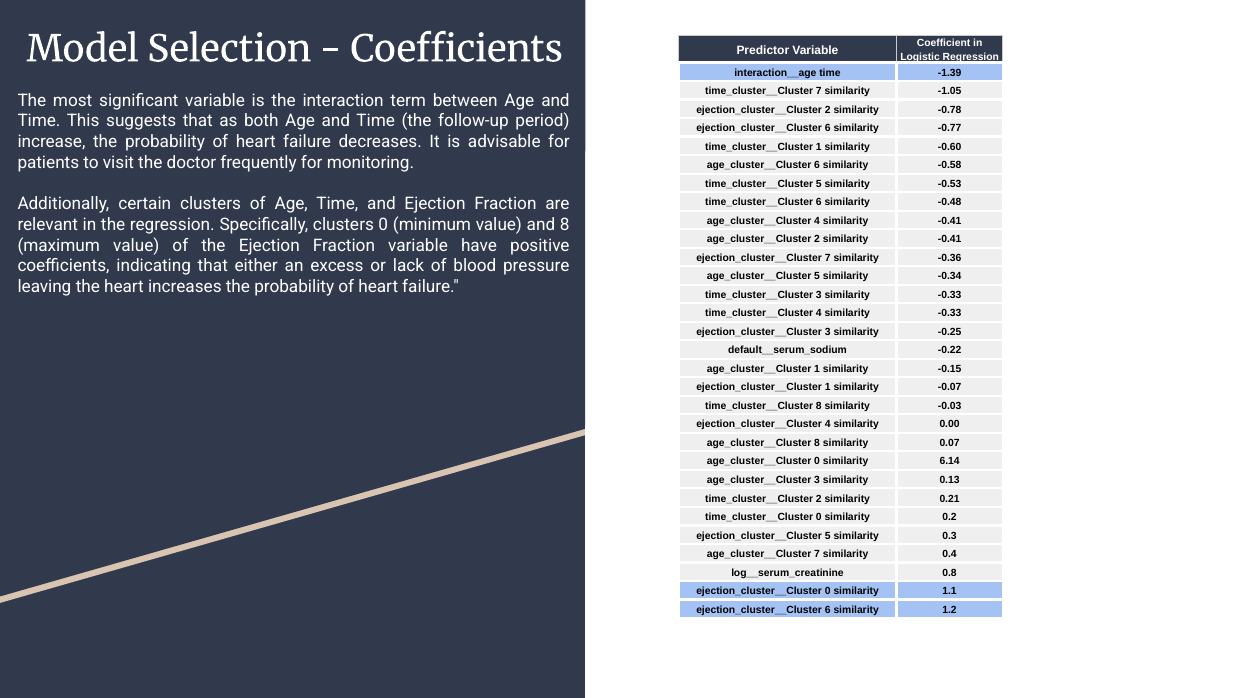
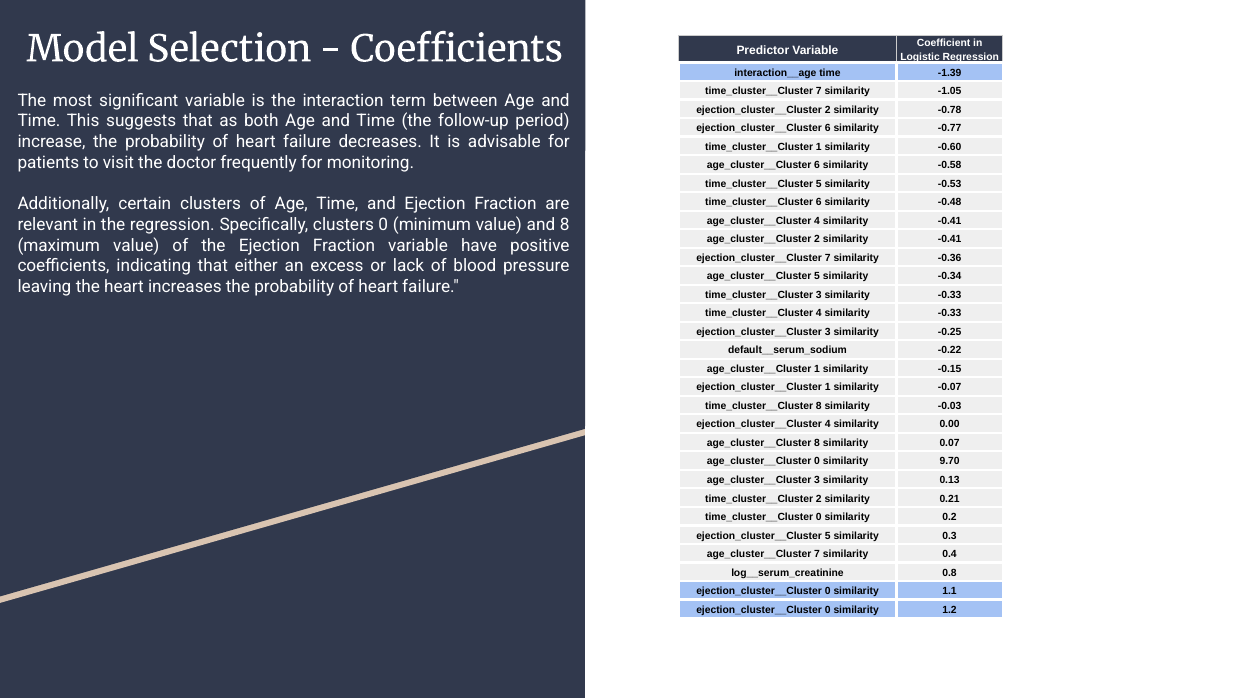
6.14: 6.14 -> 9.70
6 at (828, 609): 6 -> 0
